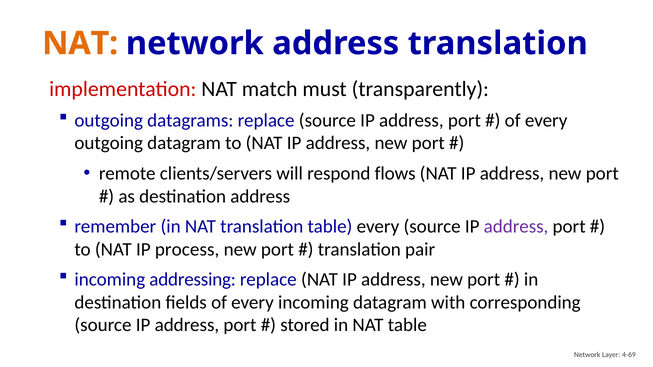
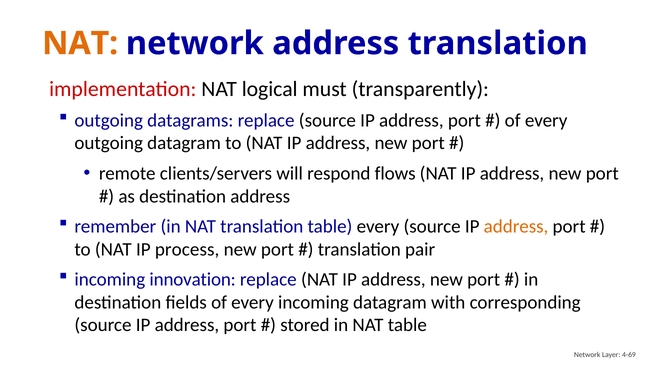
match: match -> logical
address at (516, 227) colour: purple -> orange
addressing: addressing -> innovation
